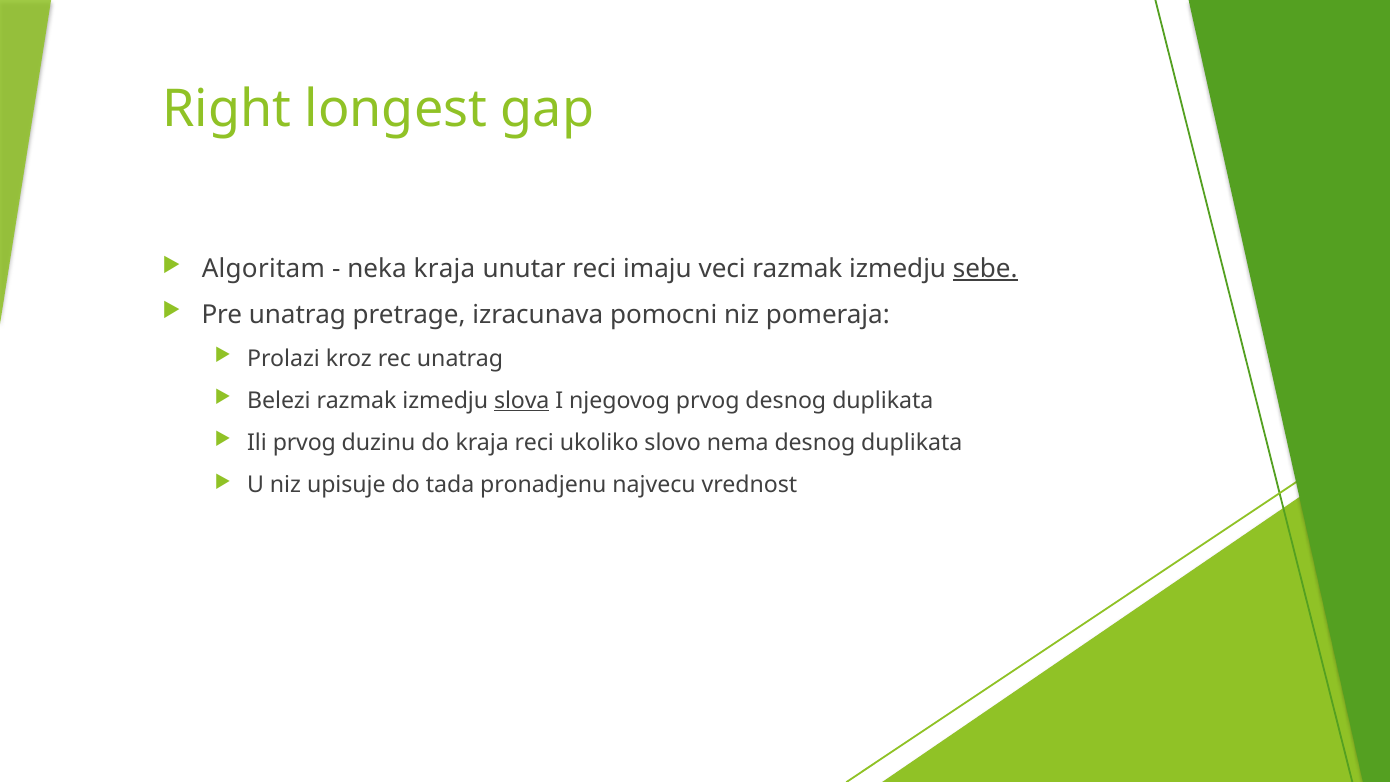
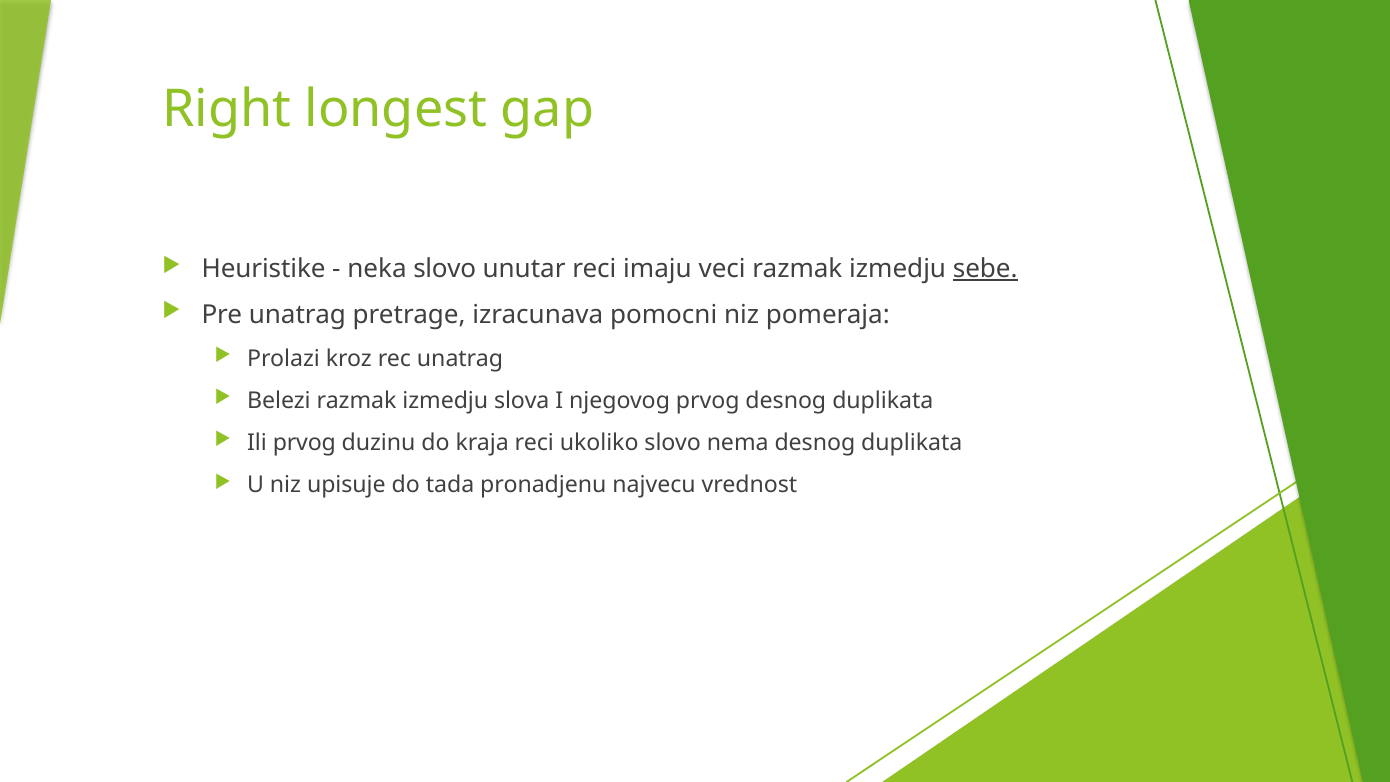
Algoritam: Algoritam -> Heuristike
neka kraja: kraja -> slovo
slova underline: present -> none
